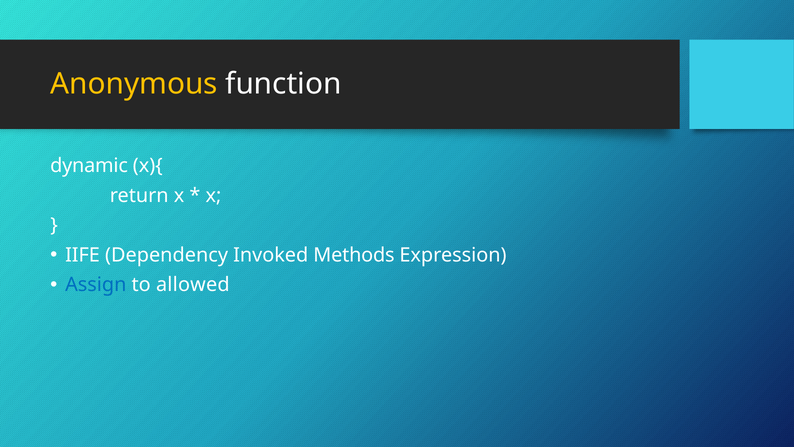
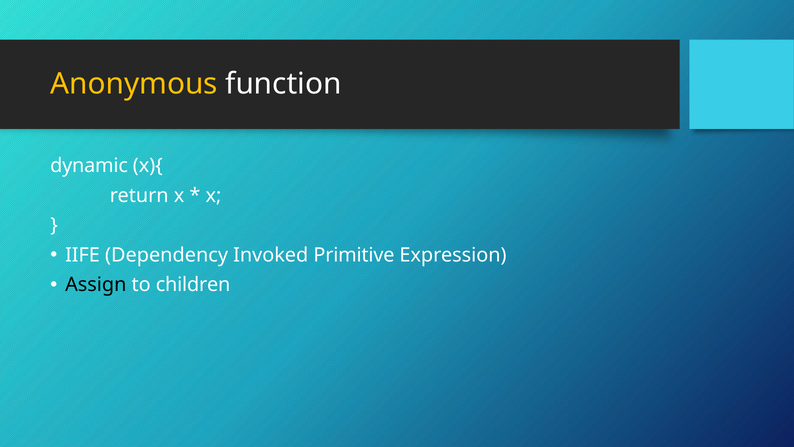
Methods: Methods -> Primitive
Assign colour: blue -> black
allowed: allowed -> children
